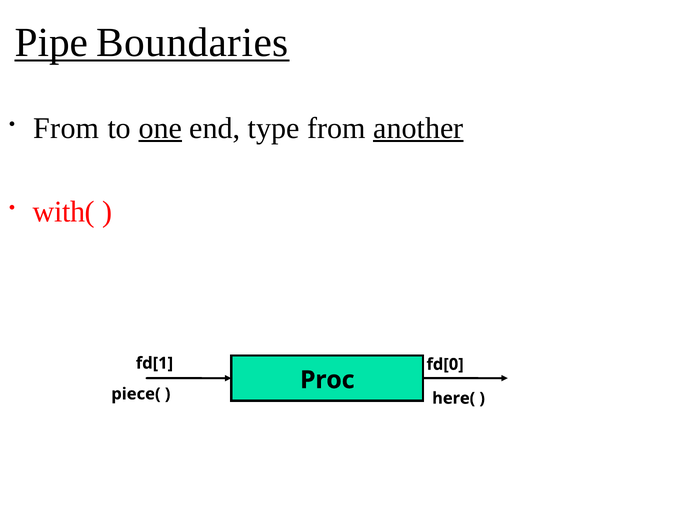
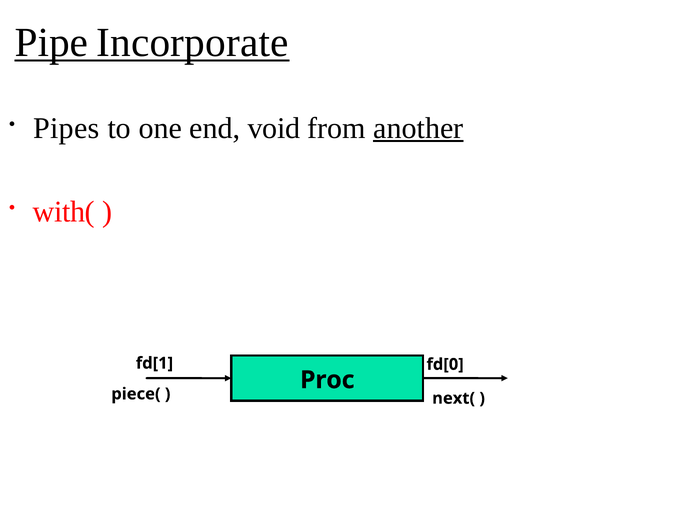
Boundaries: Boundaries -> Incorporate
From at (66, 128): From -> Pipes
one underline: present -> none
type: type -> void
here(: here( -> next(
